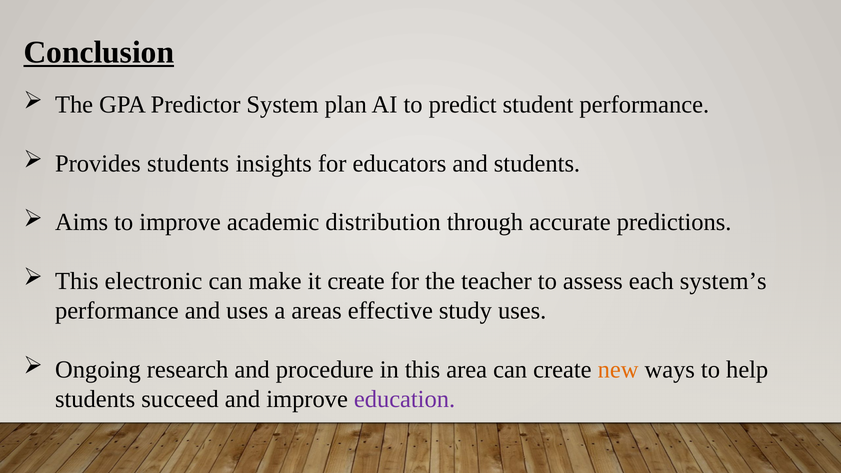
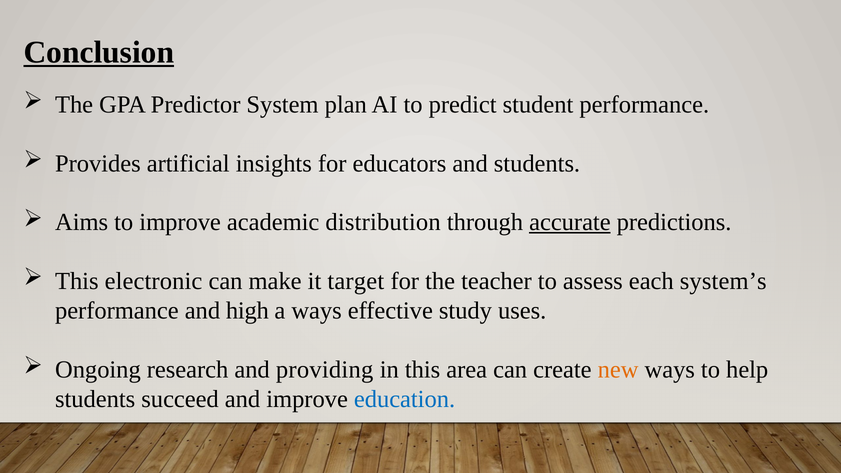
Provides students: students -> artificial
accurate underline: none -> present
it create: create -> target
and uses: uses -> high
a areas: areas -> ways
procedure: procedure -> providing
education colour: purple -> blue
